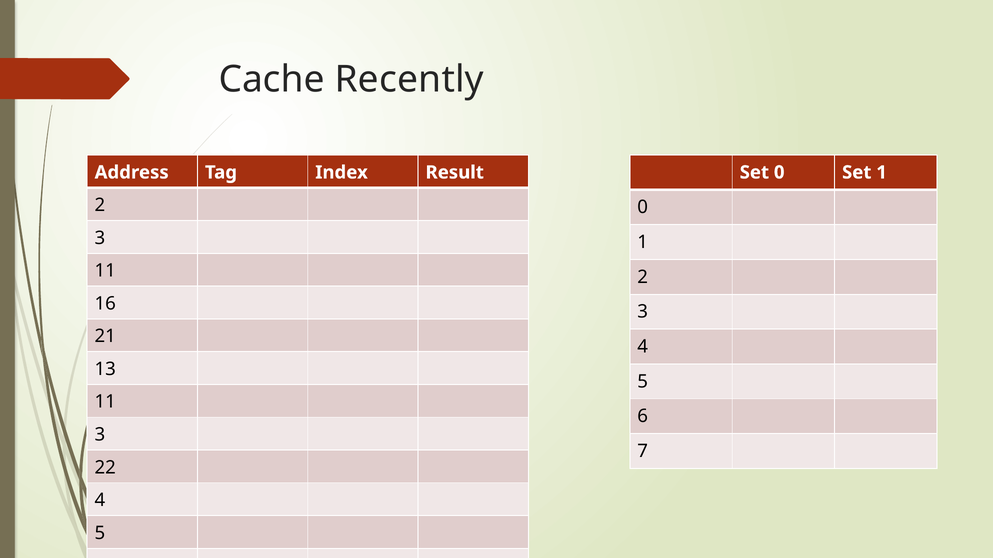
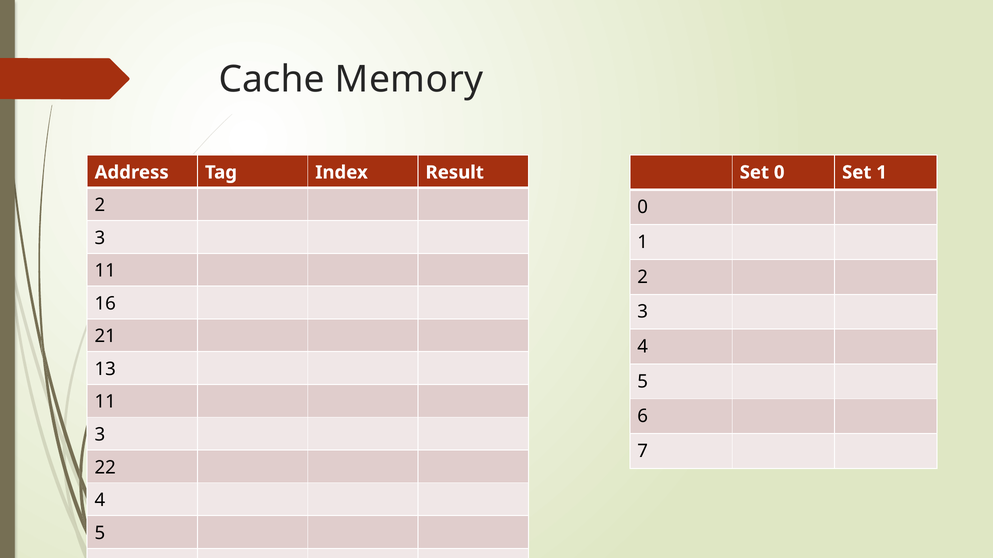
Recently: Recently -> Memory
